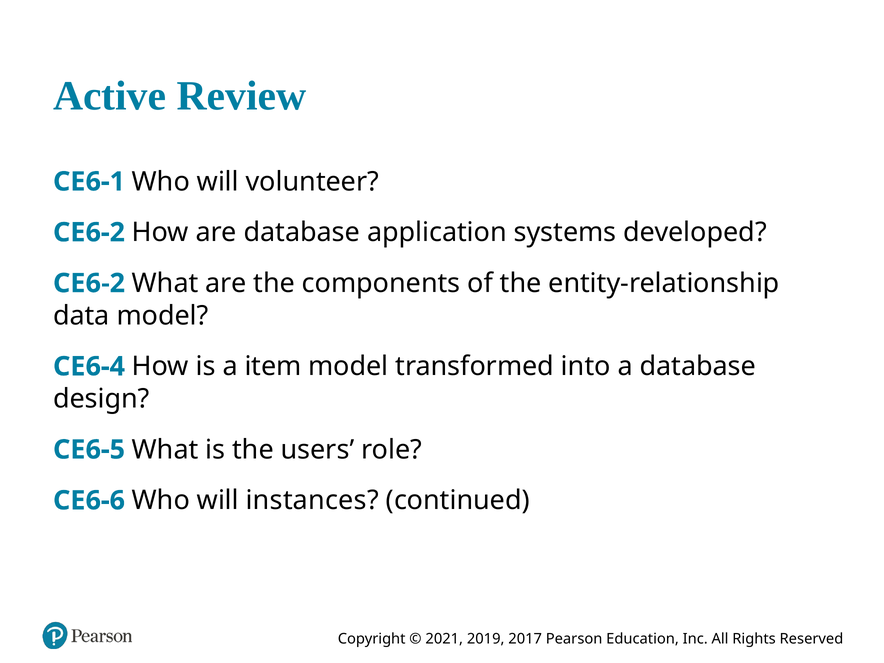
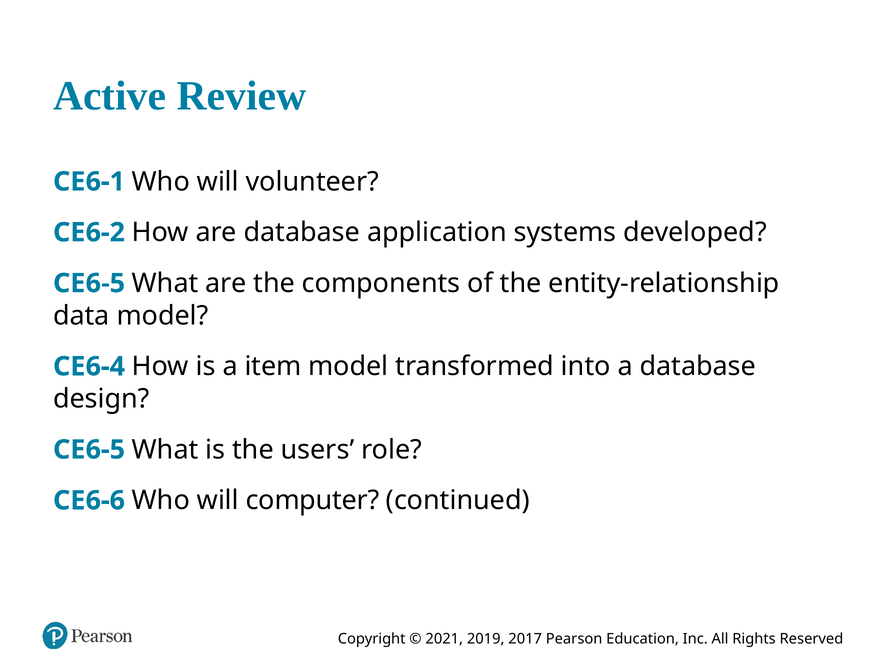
6-2 at (105, 283): 6-2 -> 6-5
instances: instances -> computer
